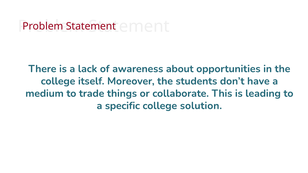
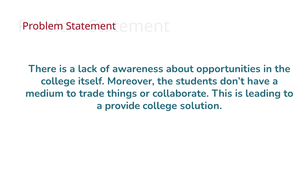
specific: specific -> provide
